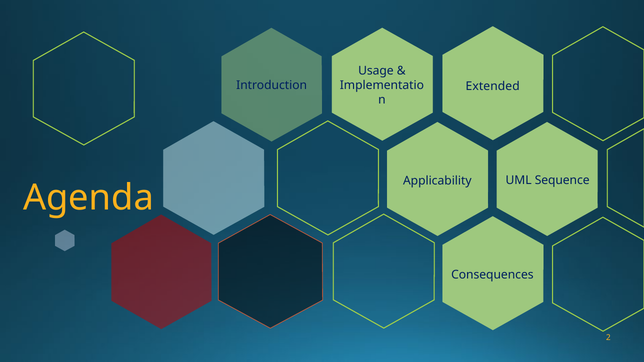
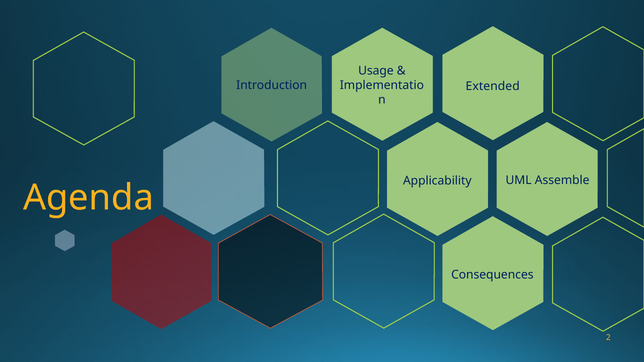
Sequence: Sequence -> Assemble
